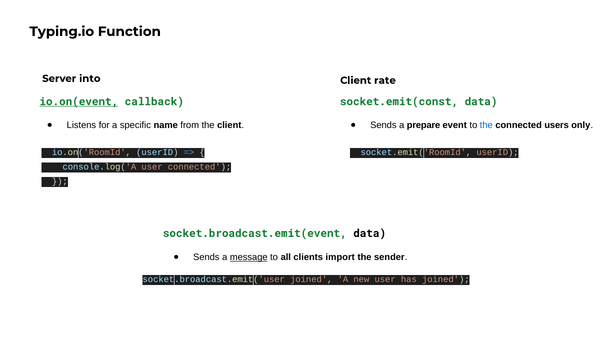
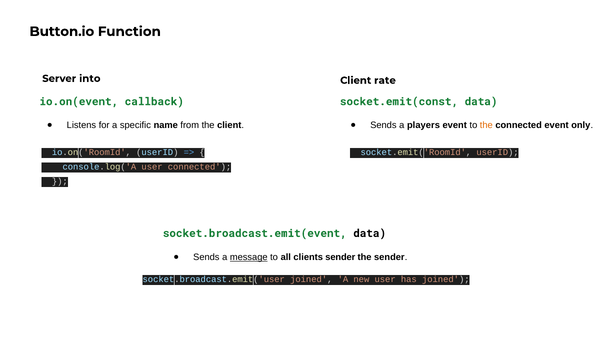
Typing.io: Typing.io -> Button.io
io.on(event underline: present -> none
prepare: prepare -> players
the at (486, 125) colour: blue -> orange
connected users: users -> event
clients import: import -> sender
